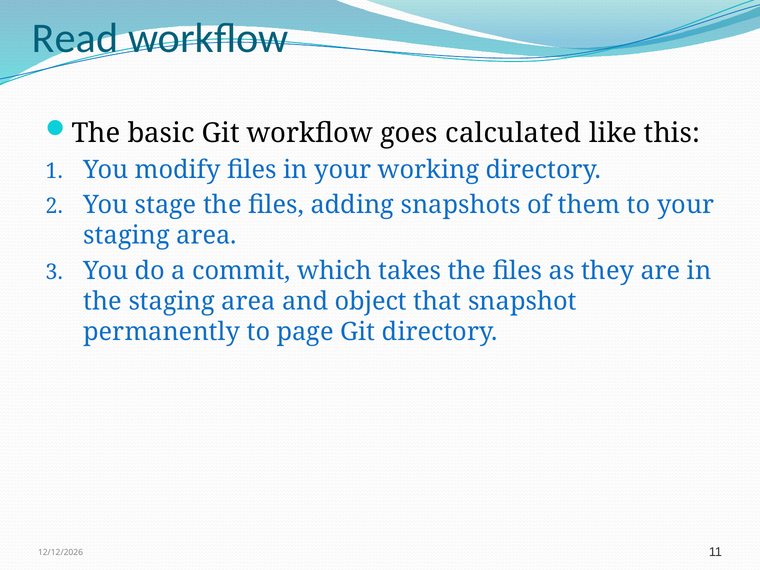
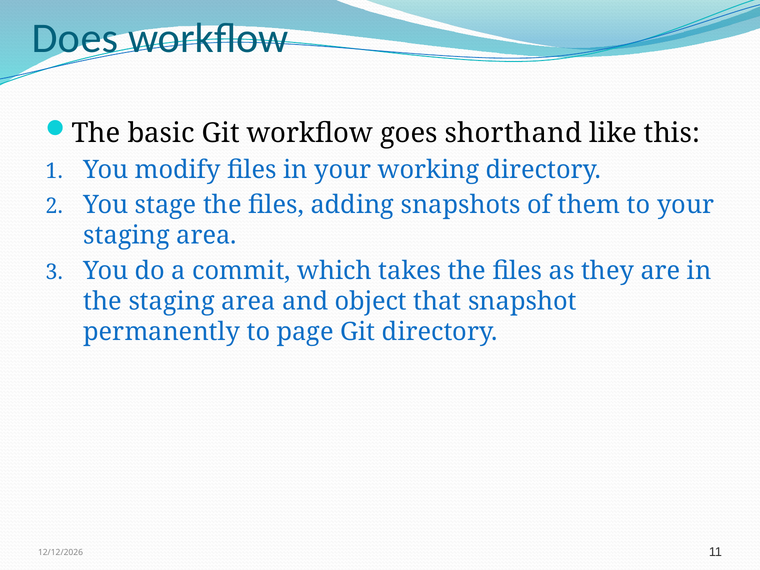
Read: Read -> Does
calculated: calculated -> shorthand
